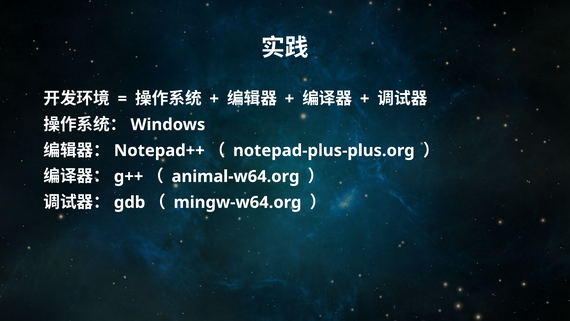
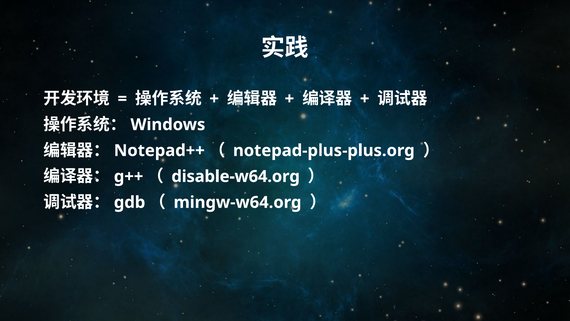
animal-w64.org: animal-w64.org -> disable-w64.org
